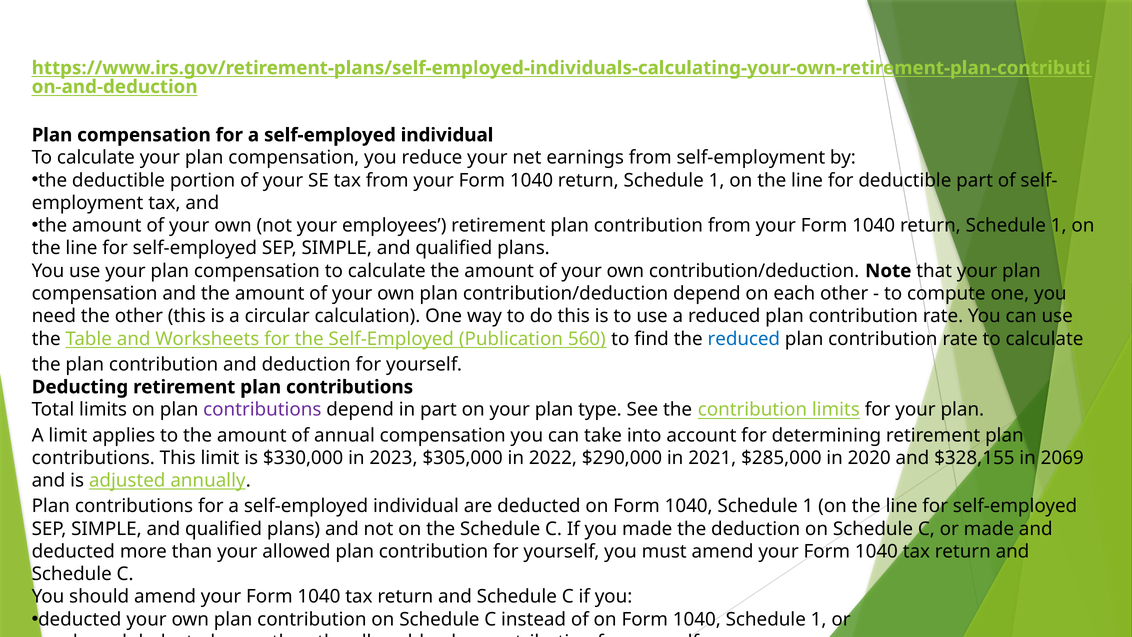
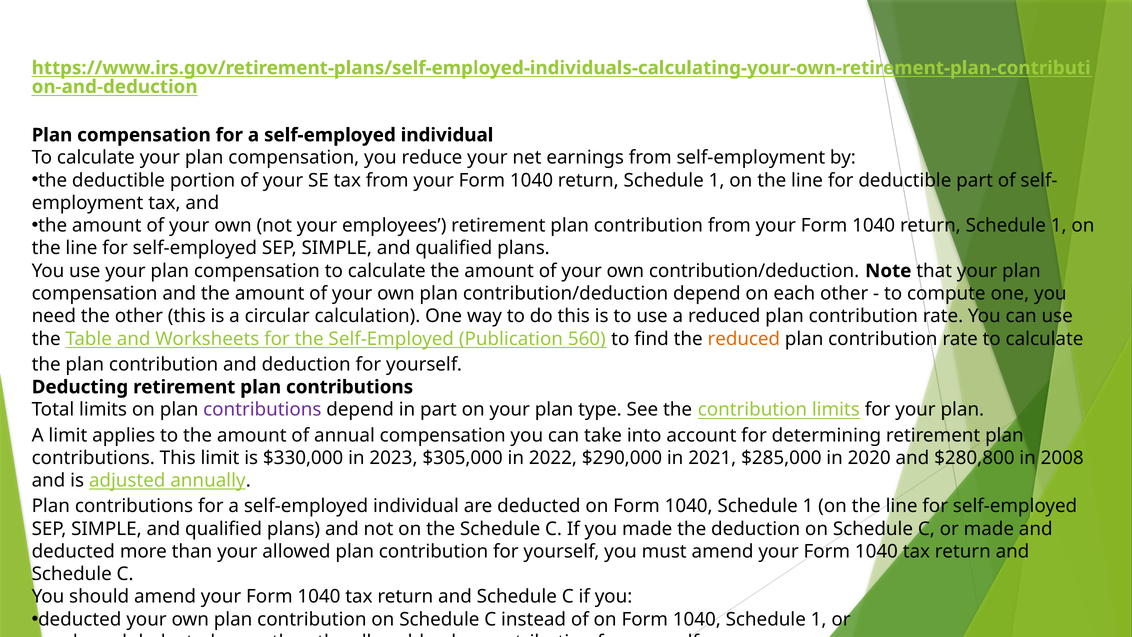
reduced at (744, 339) colour: blue -> orange
$328,155: $328,155 -> $280,800
2069: 2069 -> 2008
